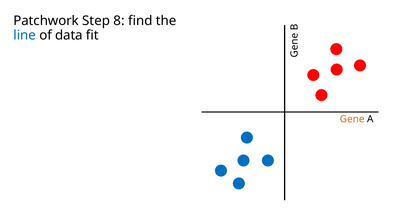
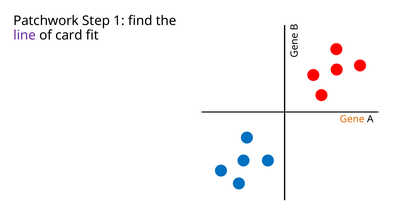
8: 8 -> 1
line colour: blue -> purple
data: data -> card
